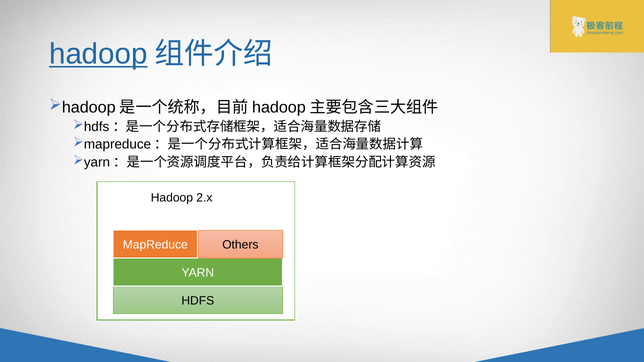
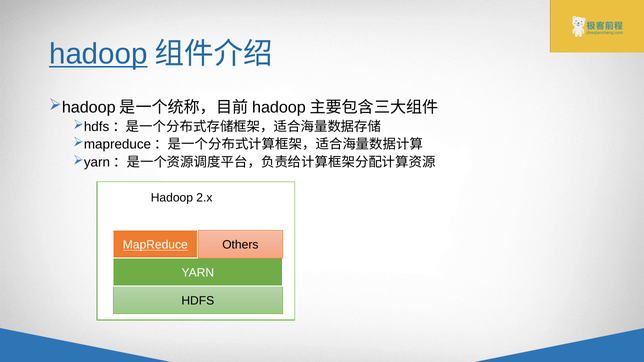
MapReduce underline: none -> present
